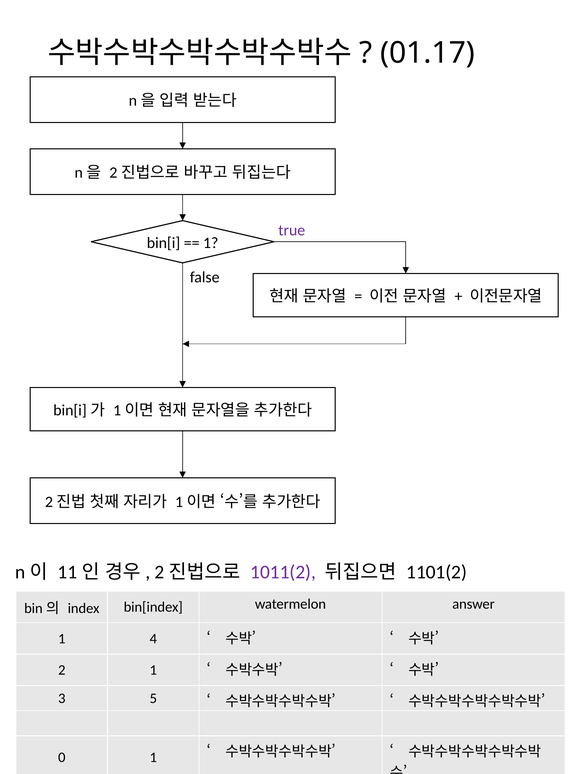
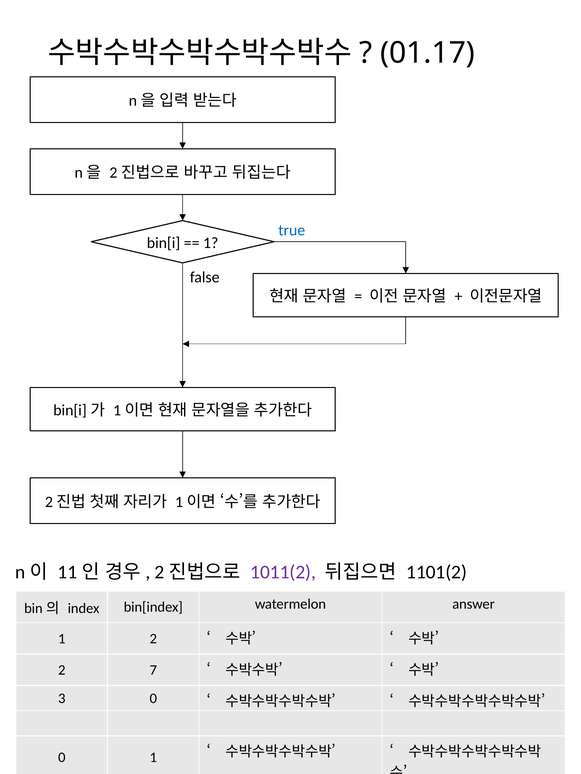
true colour: purple -> blue
1 4: 4 -> 2
2 1: 1 -> 7
3 5: 5 -> 0
